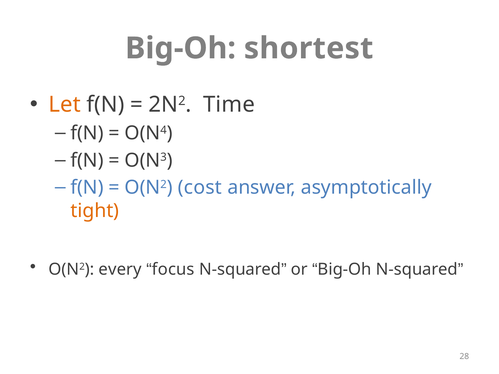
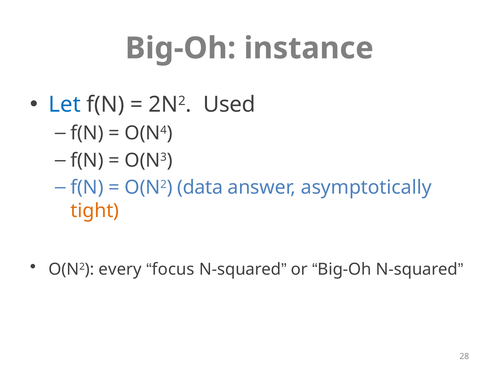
shortest: shortest -> instance
Let colour: orange -> blue
Time: Time -> Used
cost: cost -> data
